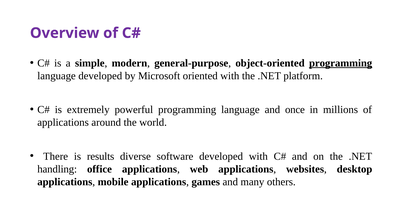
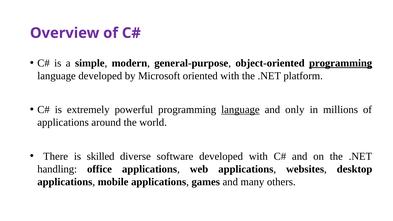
language at (240, 110) underline: none -> present
once: once -> only
results: results -> skilled
